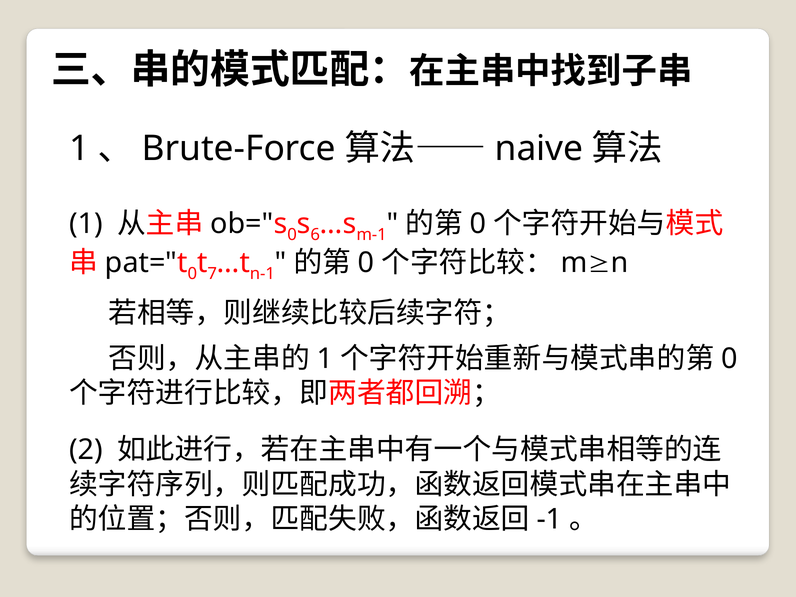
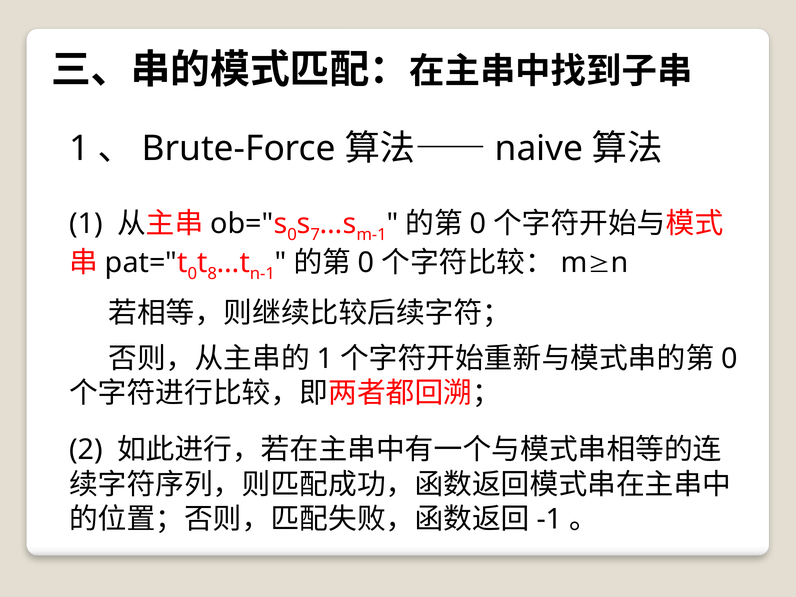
6: 6 -> 7
7: 7 -> 8
